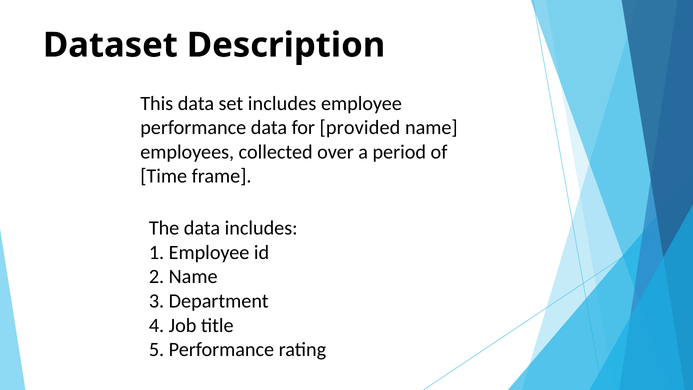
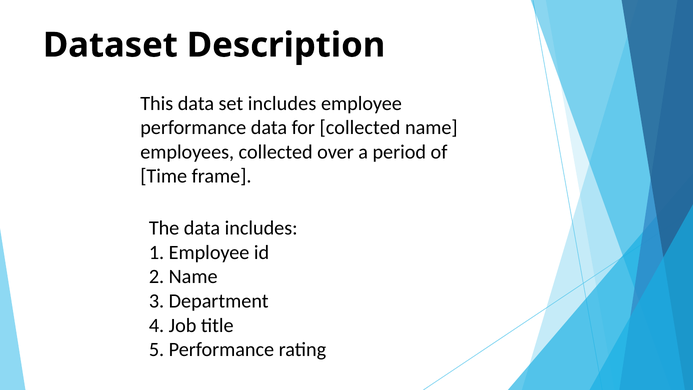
for provided: provided -> collected
